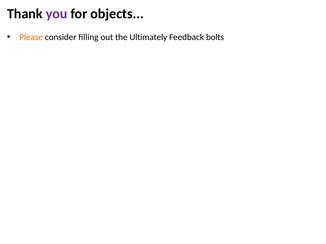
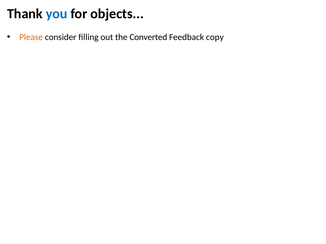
you colour: purple -> blue
Ultimately: Ultimately -> Converted
bolts: bolts -> copy
